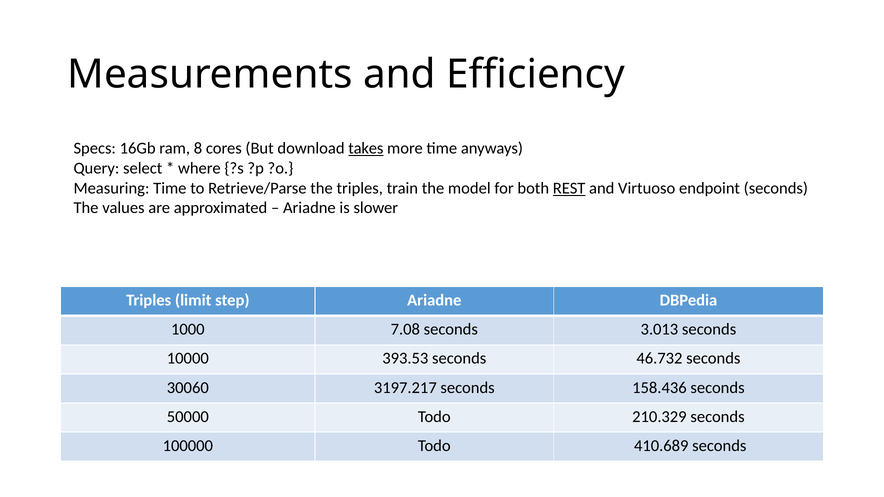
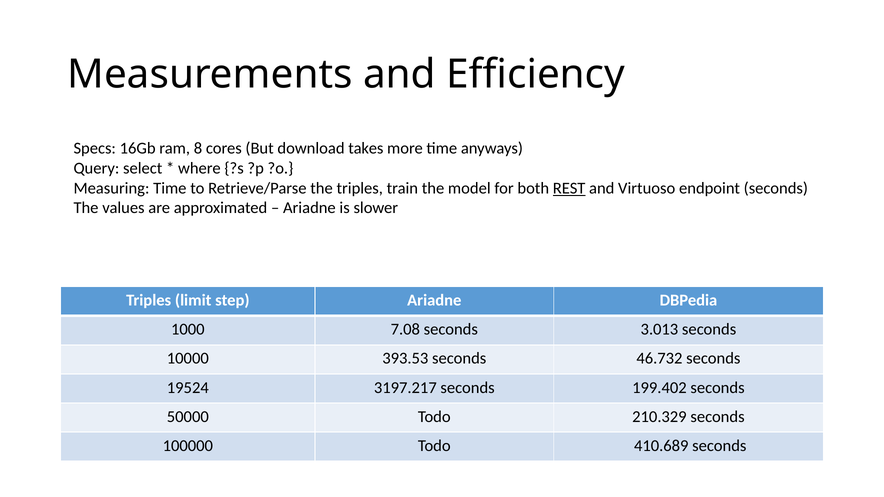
takes underline: present -> none
30060: 30060 -> 19524
158.436: 158.436 -> 199.402
